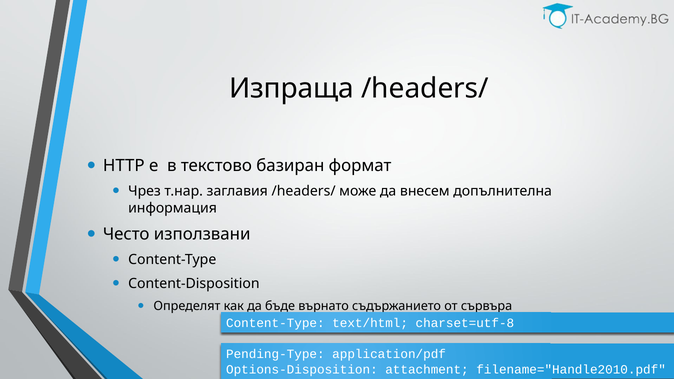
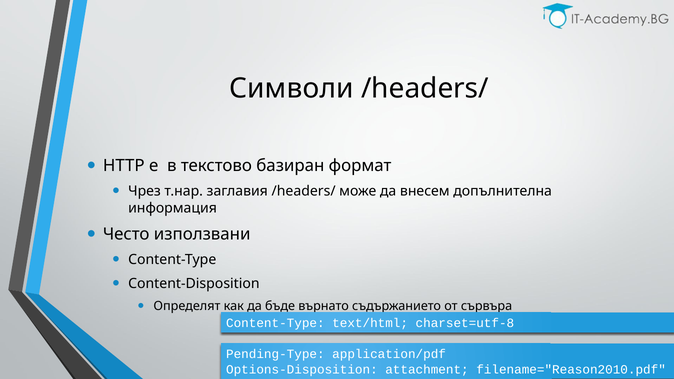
Изпраща: Изпраща -> Символи
filename="Handle2010.pdf: filename="Handle2010.pdf -> filename="Reason2010.pdf
